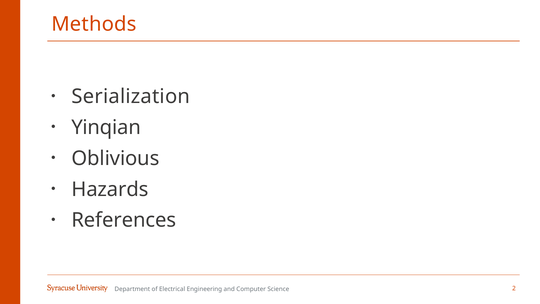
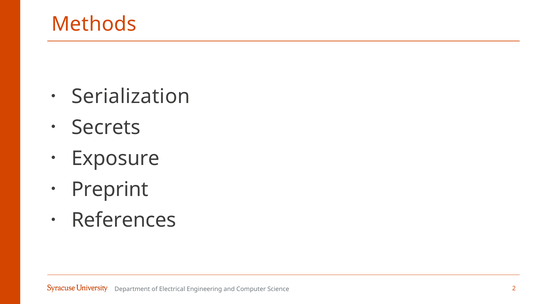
Yinqian: Yinqian -> Secrets
Oblivious: Oblivious -> Exposure
Hazards: Hazards -> Preprint
